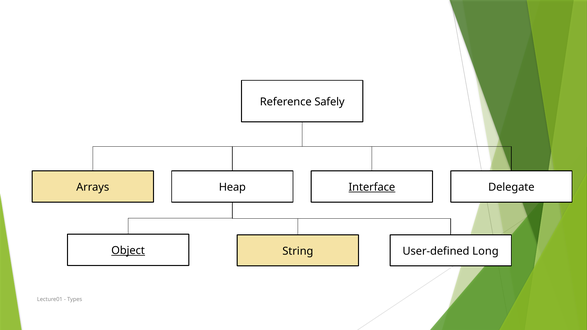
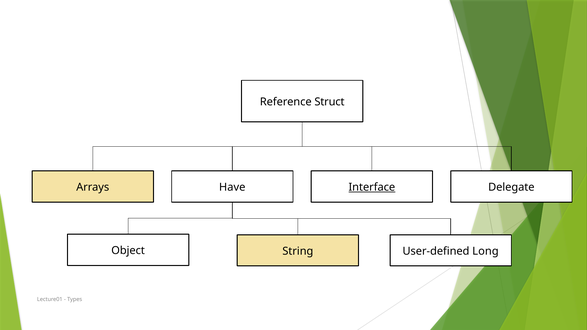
Safely: Safely -> Struct
Heap: Heap -> Have
Object underline: present -> none
